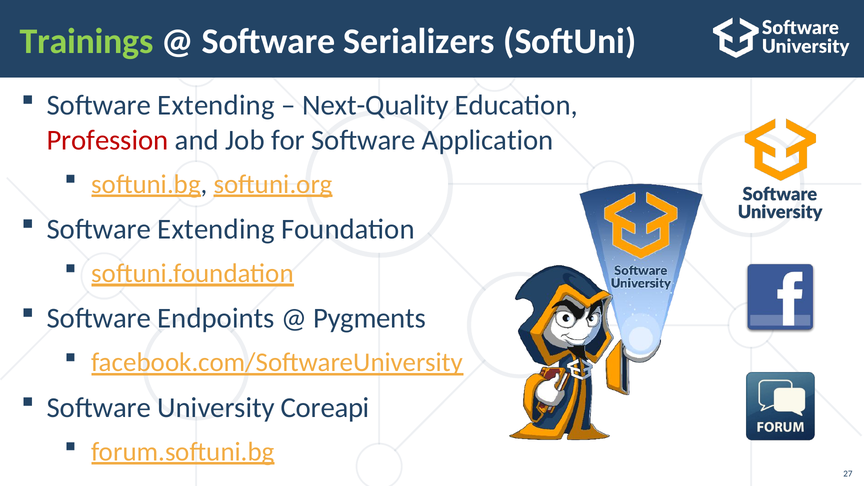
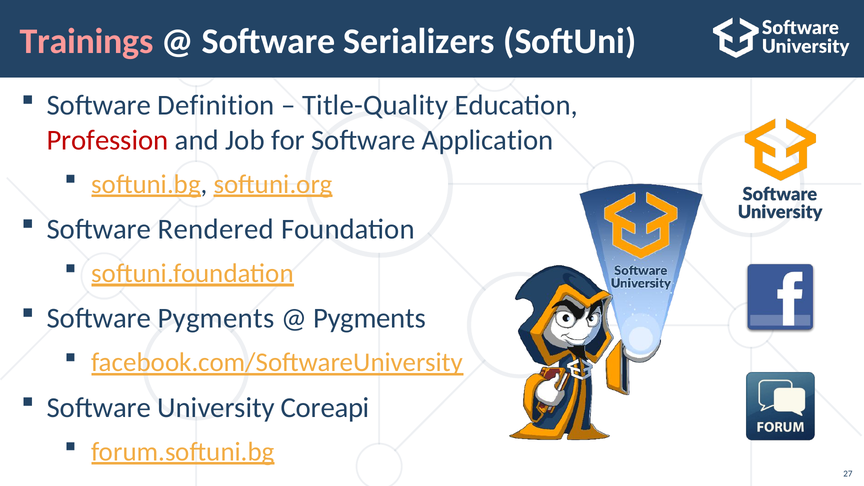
Trainings colour: light green -> pink
Extending at (216, 105): Extending -> Definition
Next-Quality: Next-Quality -> Title-Quality
Extending at (216, 229): Extending -> Rendered
Software Endpoints: Endpoints -> Pygments
